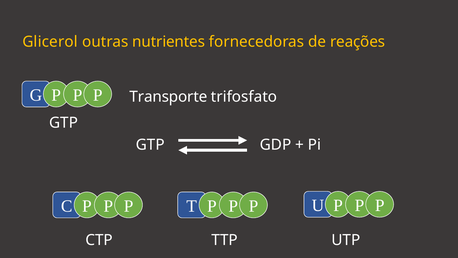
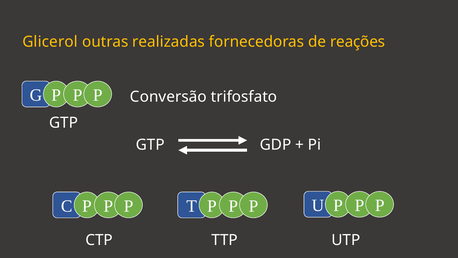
nutrientes: nutrientes -> realizadas
Transporte: Transporte -> Conversão
